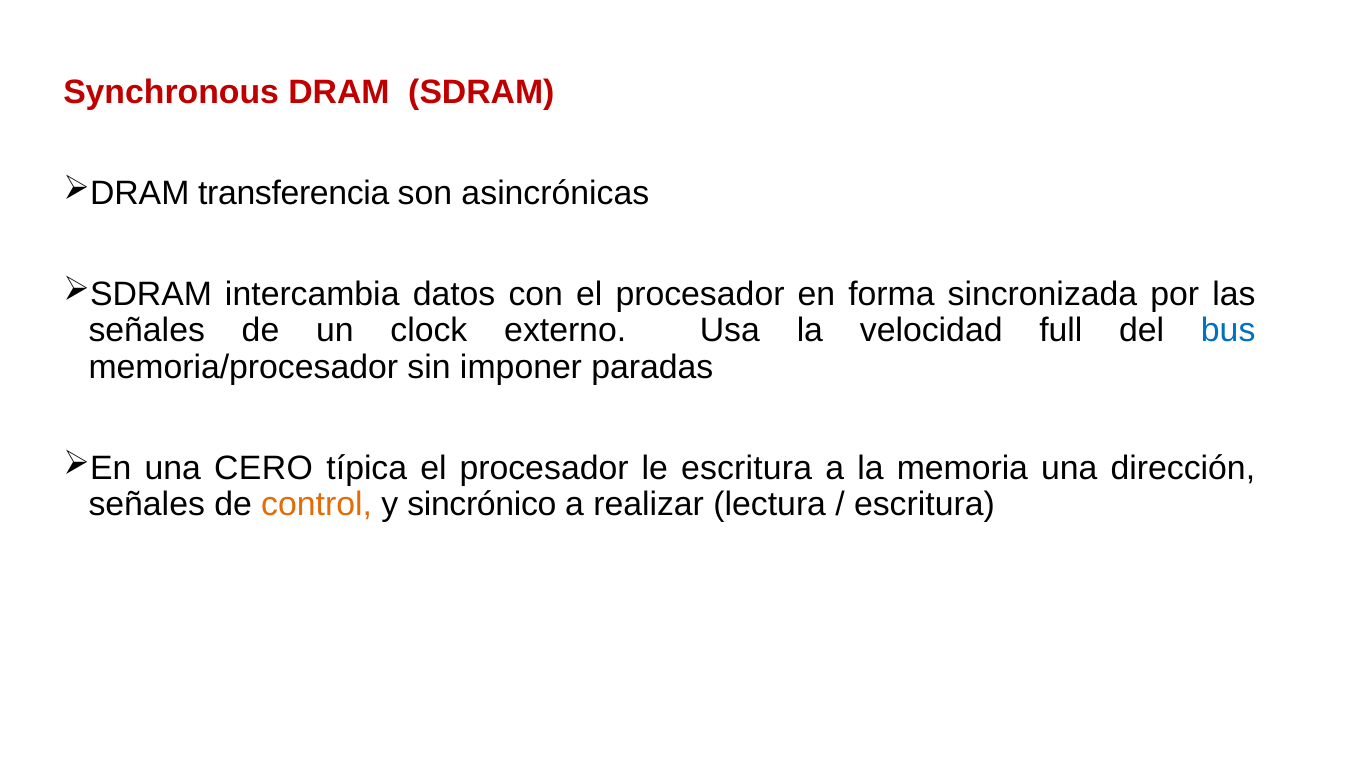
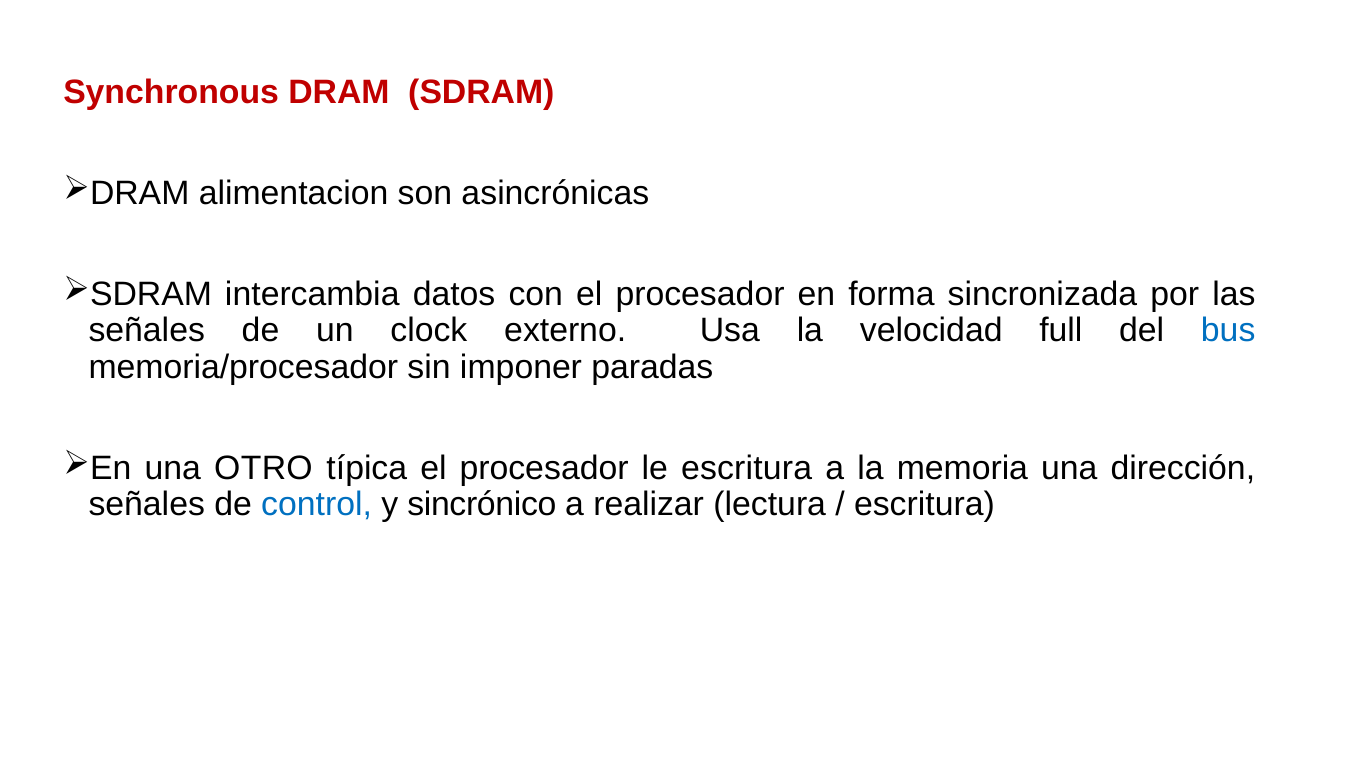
transferencia: transferencia -> alimentacion
CERO: CERO -> OTRO
control colour: orange -> blue
